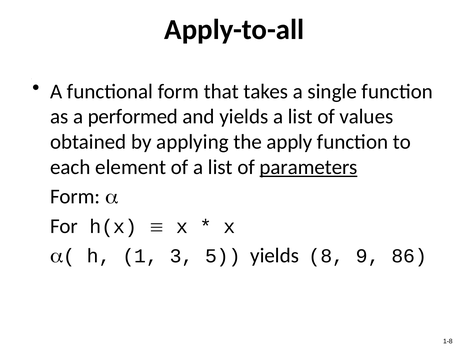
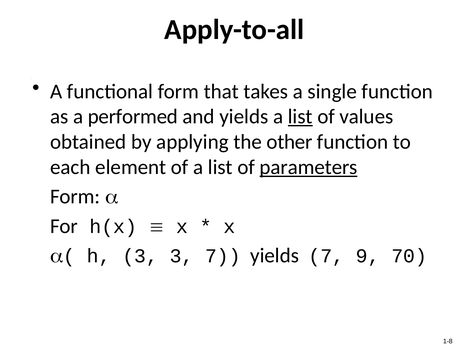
list at (300, 117) underline: none -> present
apply: apply -> other
h 1: 1 -> 3
3 5: 5 -> 7
yields 8: 8 -> 7
86: 86 -> 70
